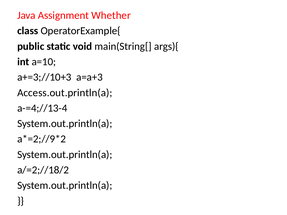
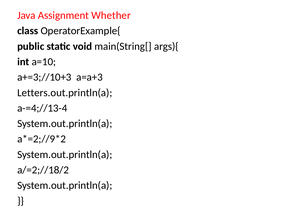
Access.out.println(a: Access.out.println(a -> Letters.out.println(a
